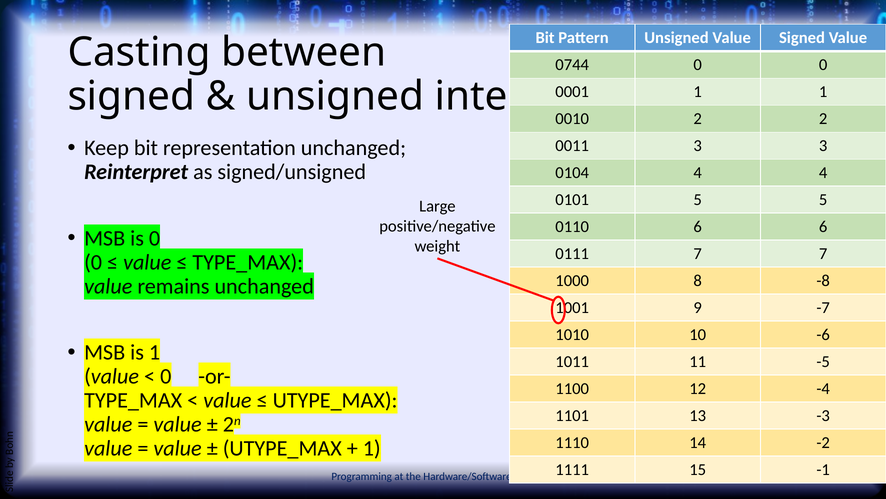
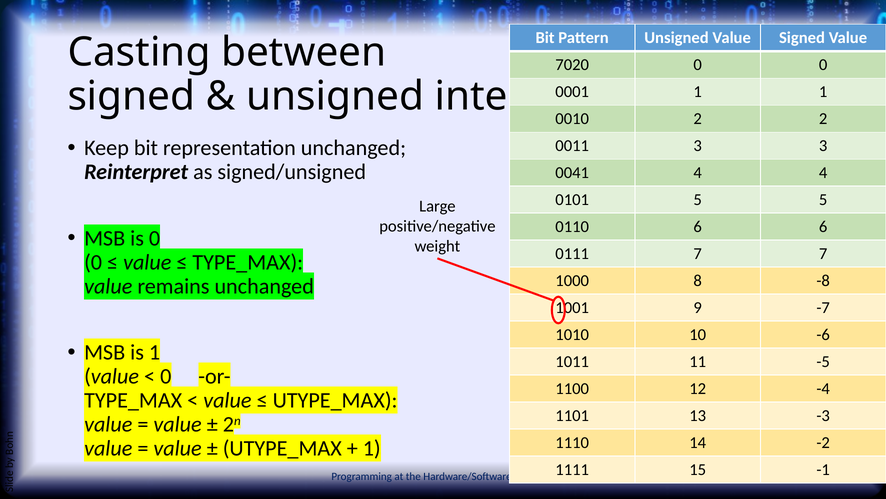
0744: 0744 -> 7020
0104: 0104 -> 0041
